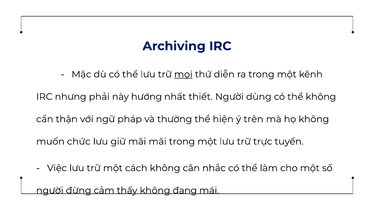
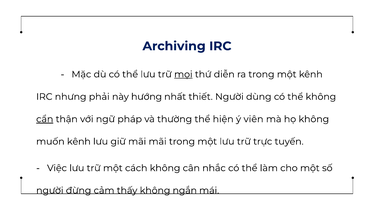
cẩn underline: none -> present
trên: trên -> viên
muốn chức: chức -> kênh
đang: đang -> ngắn
